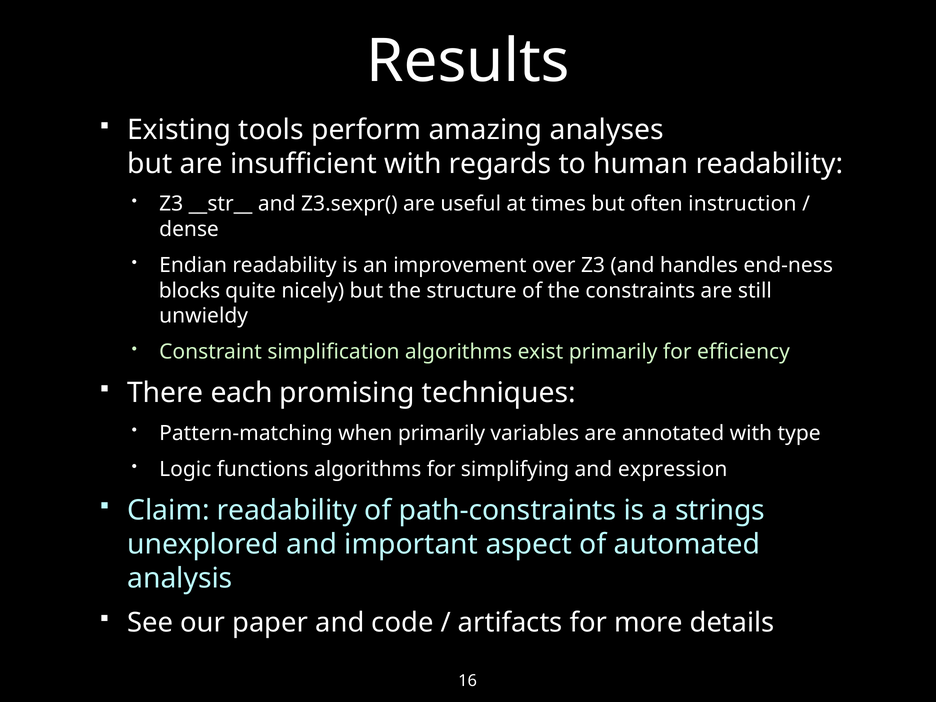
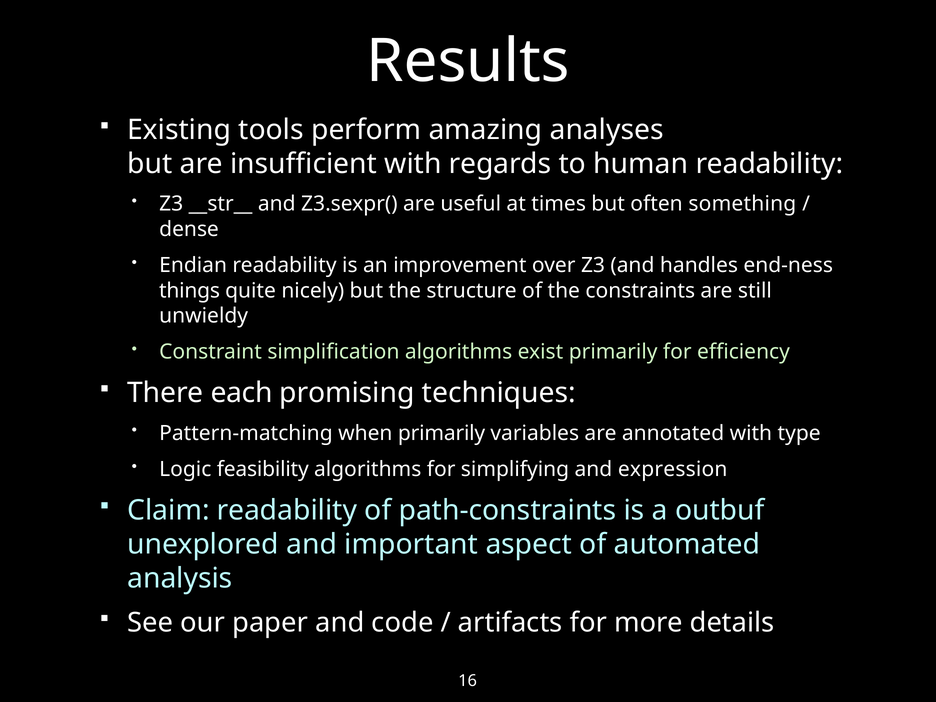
instruction: instruction -> something
blocks: blocks -> things
functions: functions -> feasibility
strings: strings -> outbuf
